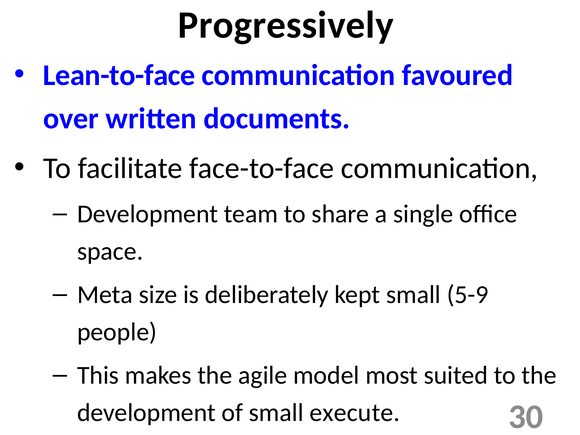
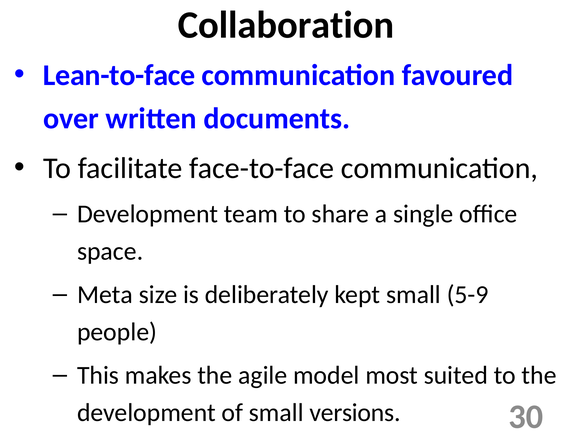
Progressively: Progressively -> Collaboration
execute: execute -> versions
